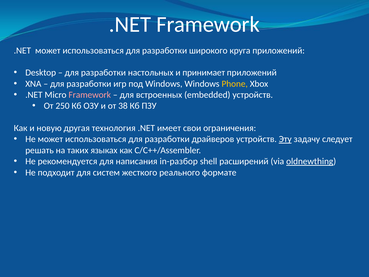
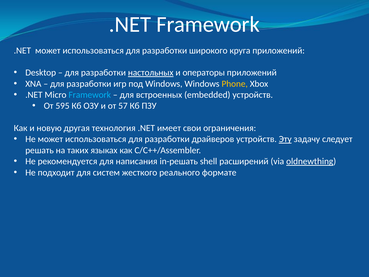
настольных underline: none -> present
принимает: принимает -> операторы
Framework at (90, 95) colour: pink -> light blue
250: 250 -> 595
38: 38 -> 57
in-разбор: in-разбор -> in-решать
